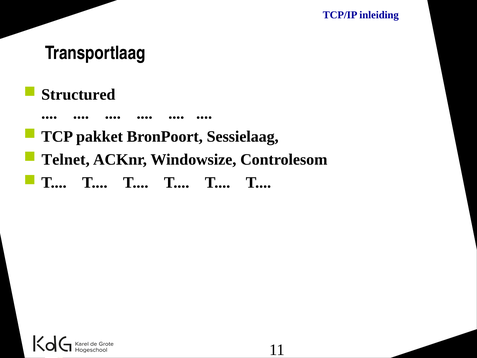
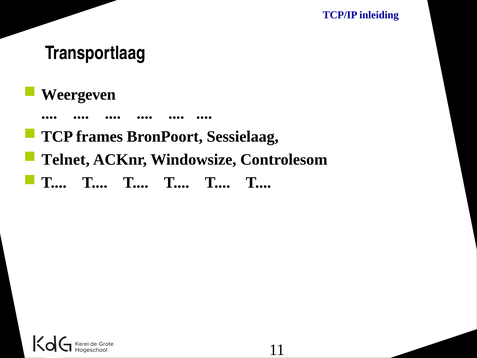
Structured: Structured -> Weergeven
pakket: pakket -> frames
